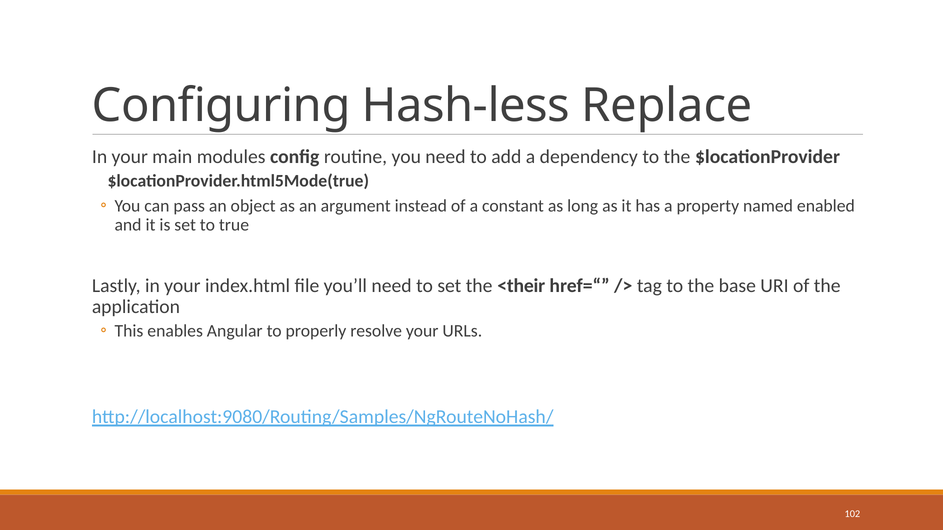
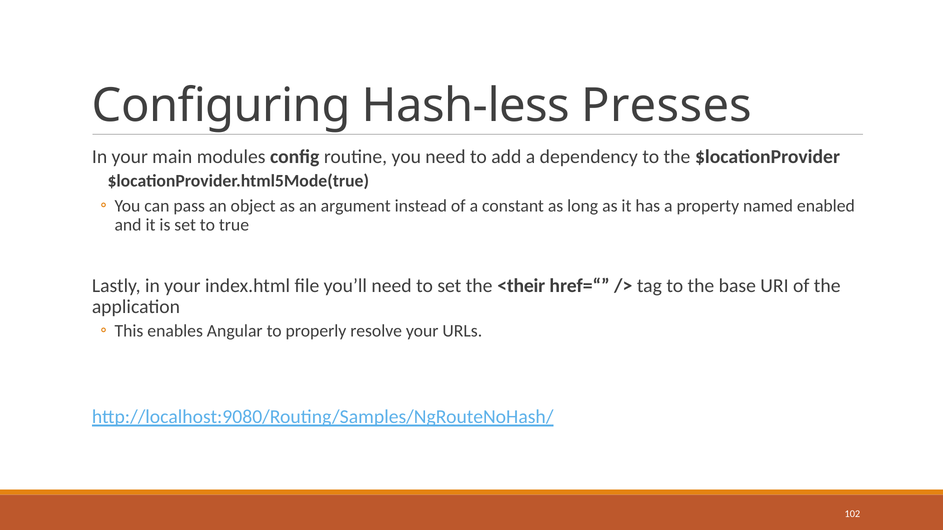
Replace: Replace -> Presses
